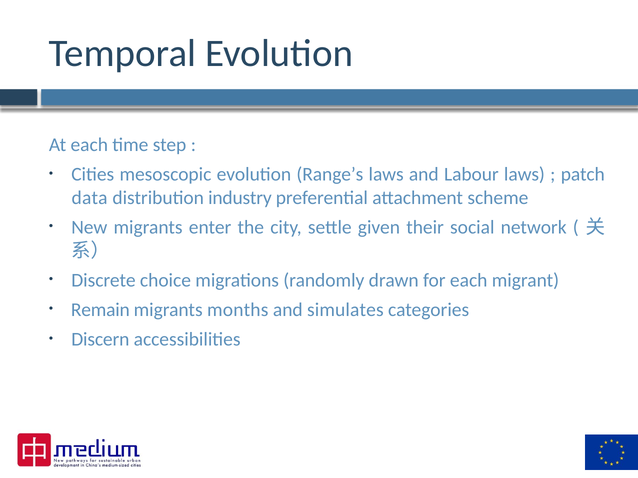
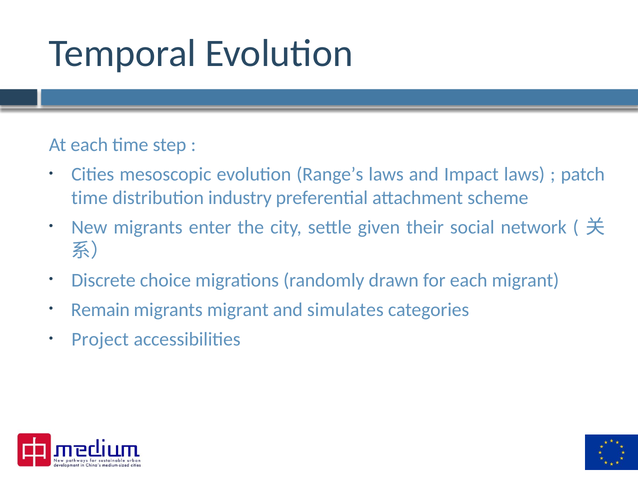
Labour: Labour -> Impact
data at (90, 198): data -> time
migrants months: months -> migrant
Discern: Discern -> Project
